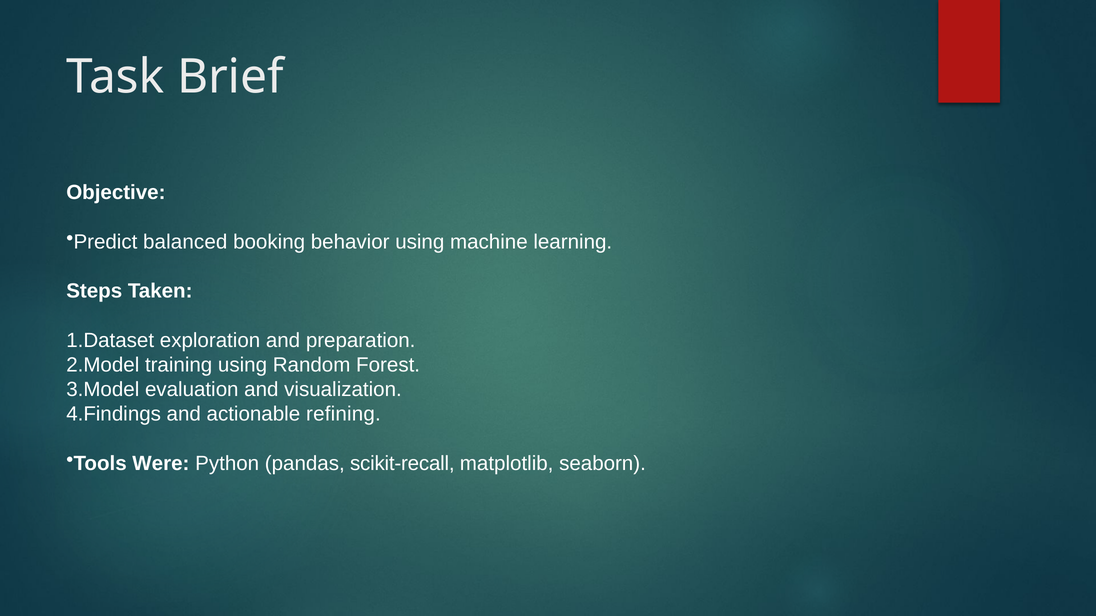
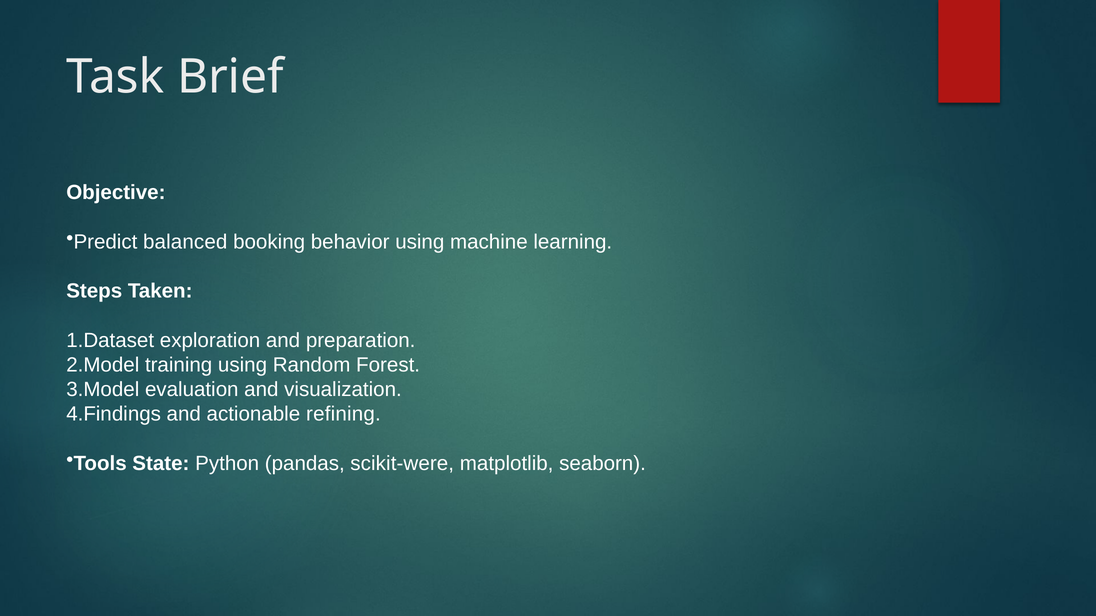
Were: Were -> State
scikit-recall: scikit-recall -> scikit-were
